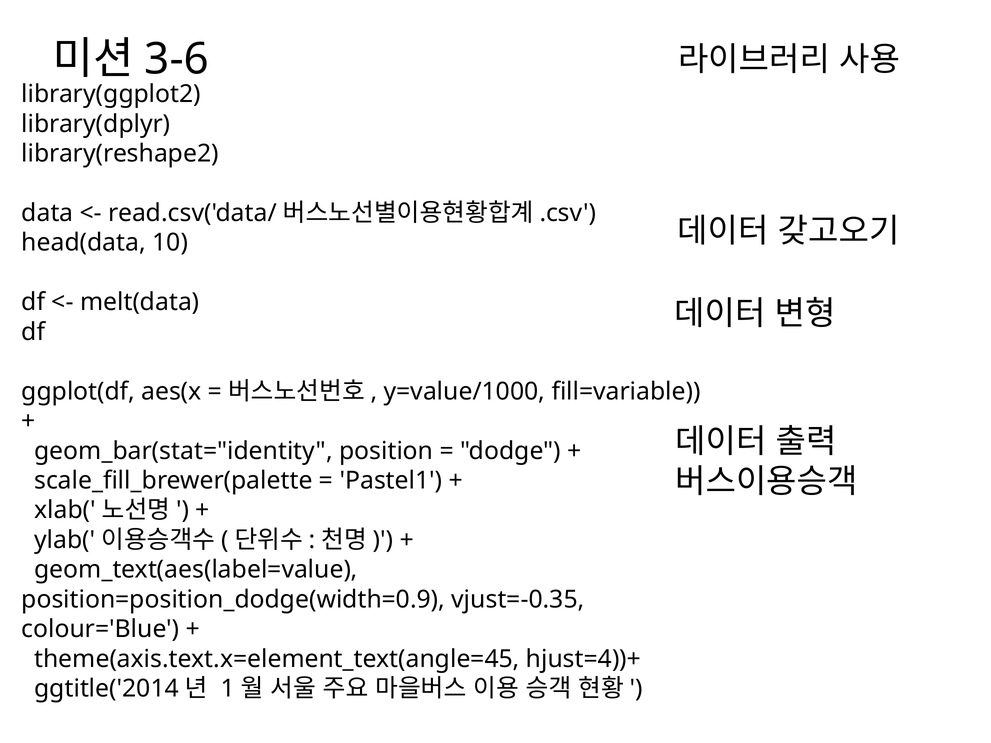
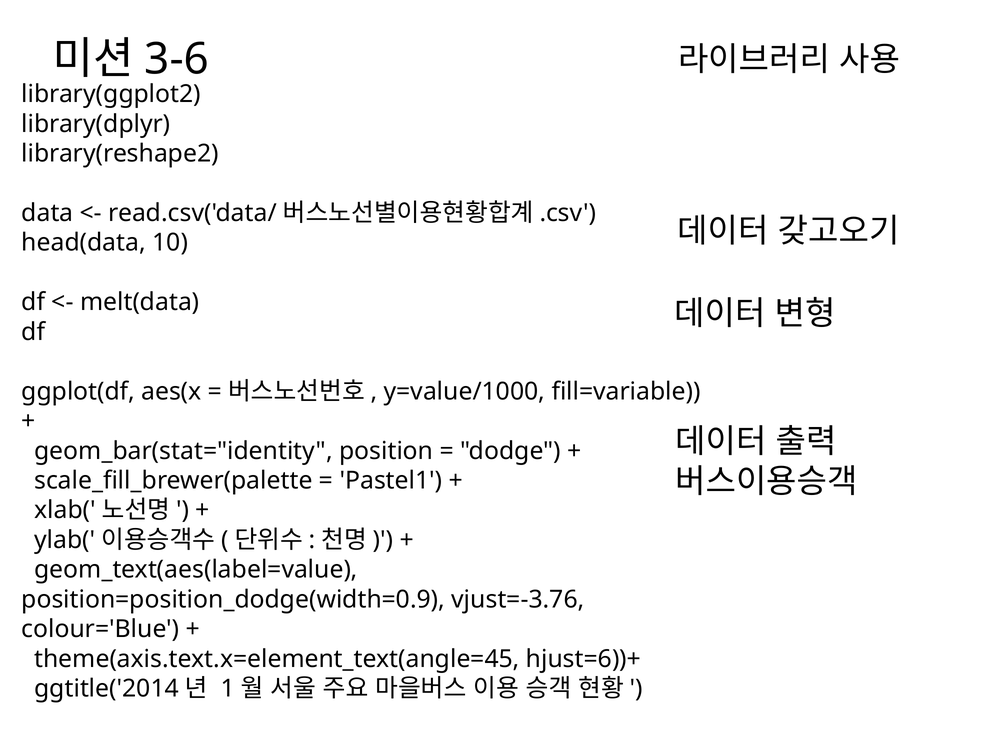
vjust=-0.35: vjust=-0.35 -> vjust=-3.76
hjust=4))+: hjust=4))+ -> hjust=6))+
